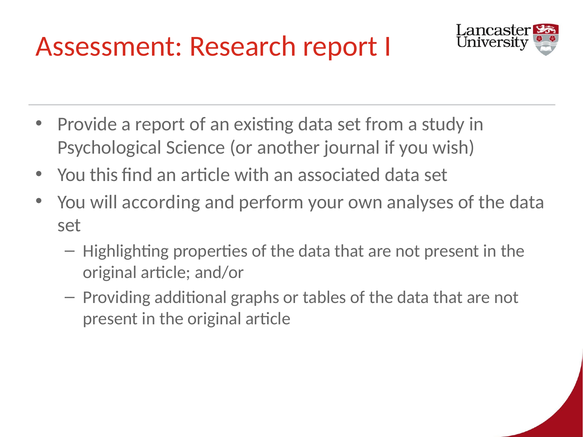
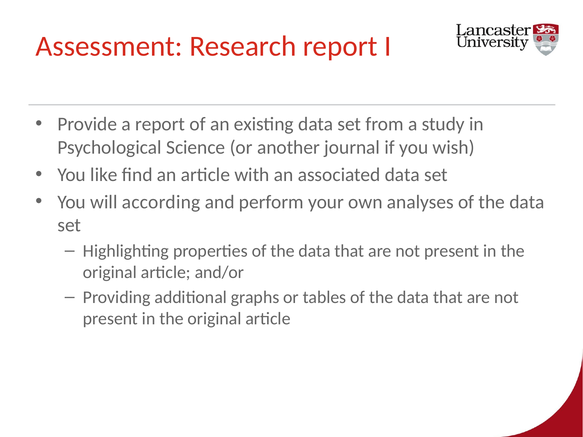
this: this -> like
